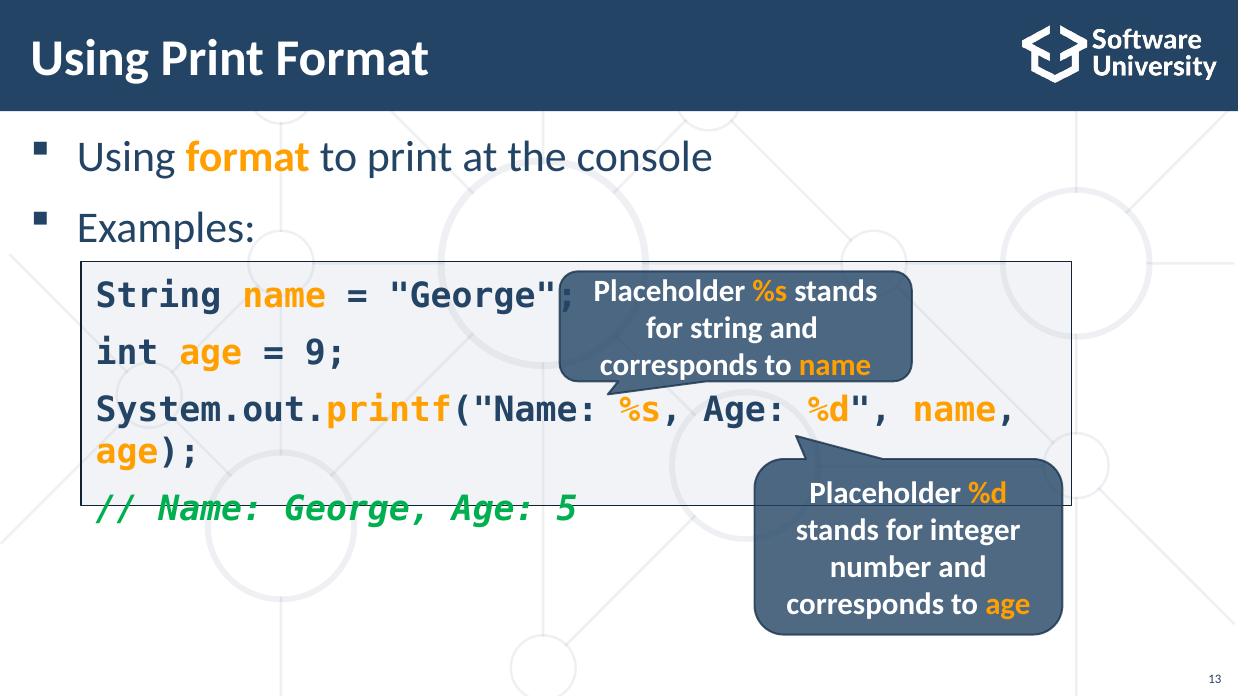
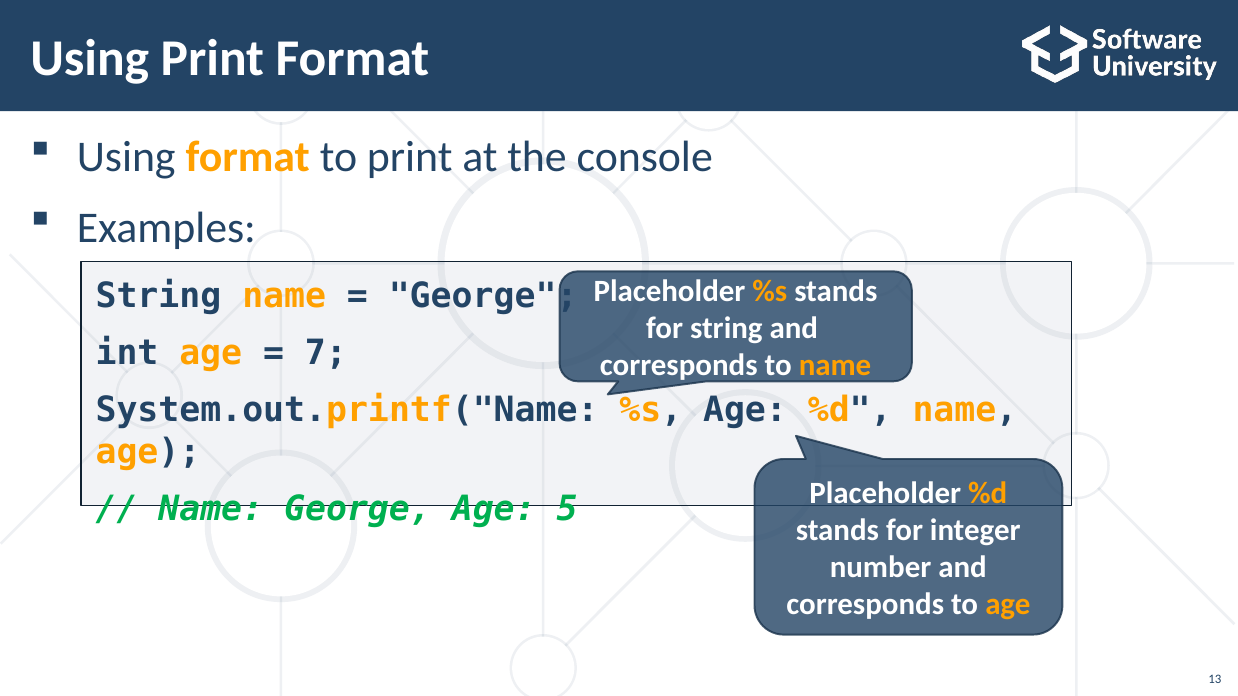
9: 9 -> 7
